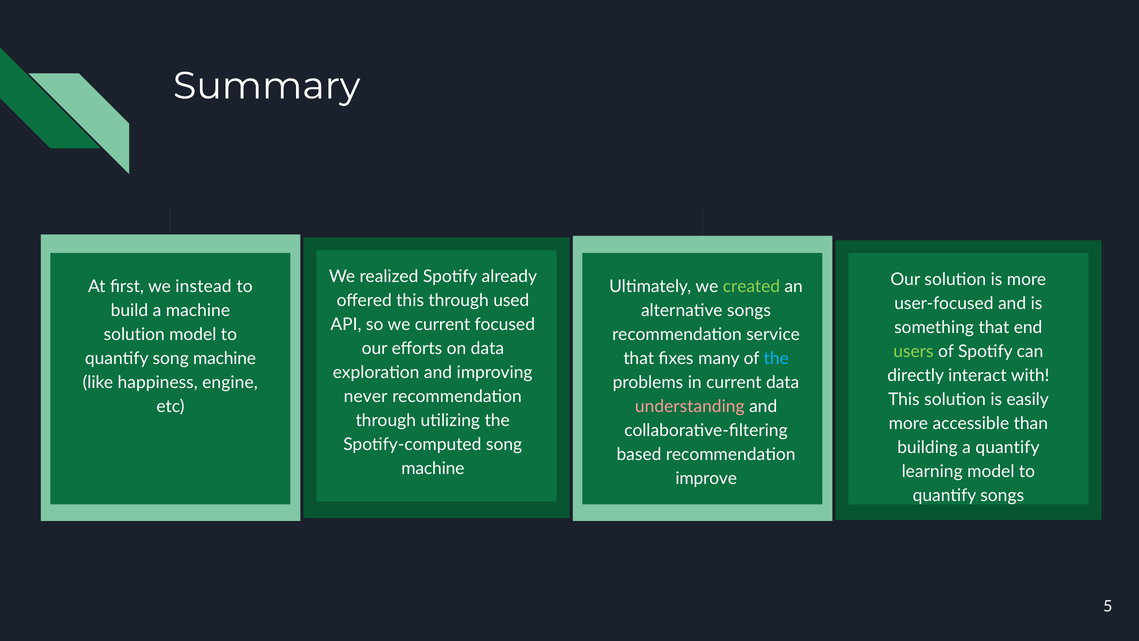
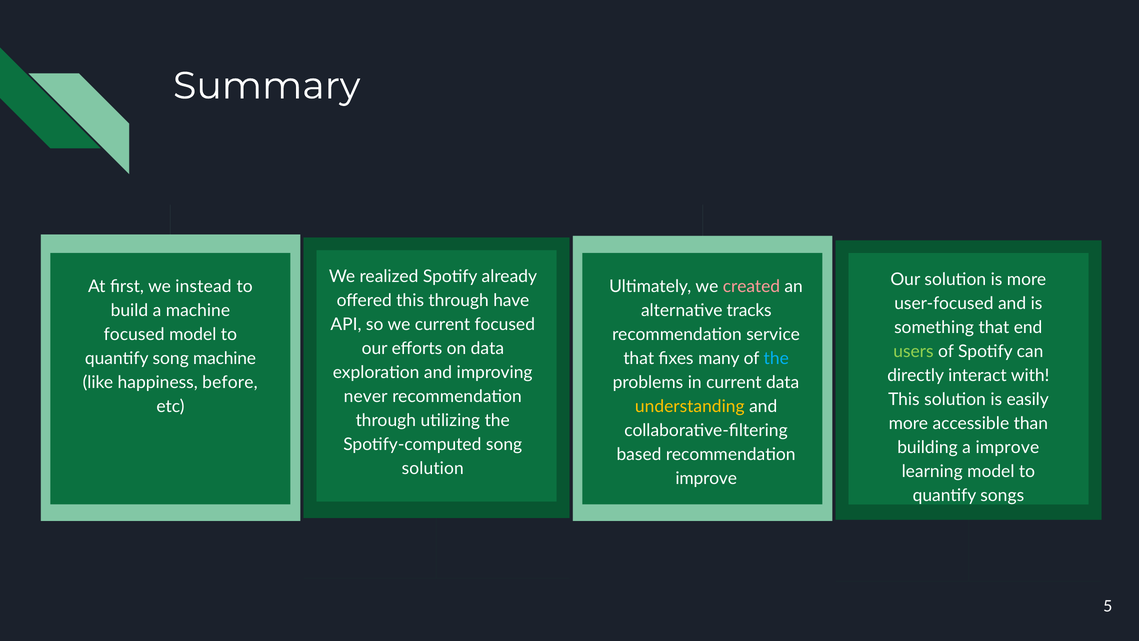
created colour: light green -> pink
used: used -> have
alternative songs: songs -> tracks
solution at (134, 335): solution -> focused
engine: engine -> before
understanding colour: pink -> yellow
a quantify: quantify -> improve
machine at (433, 468): machine -> solution
